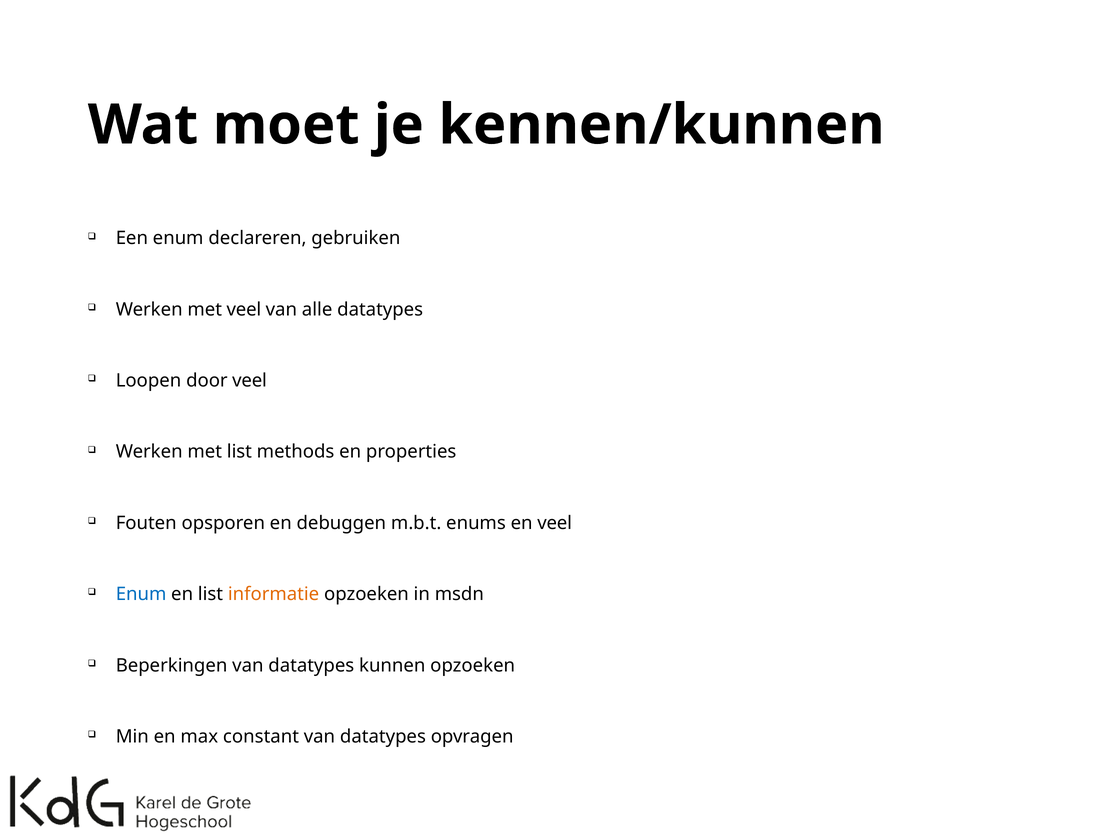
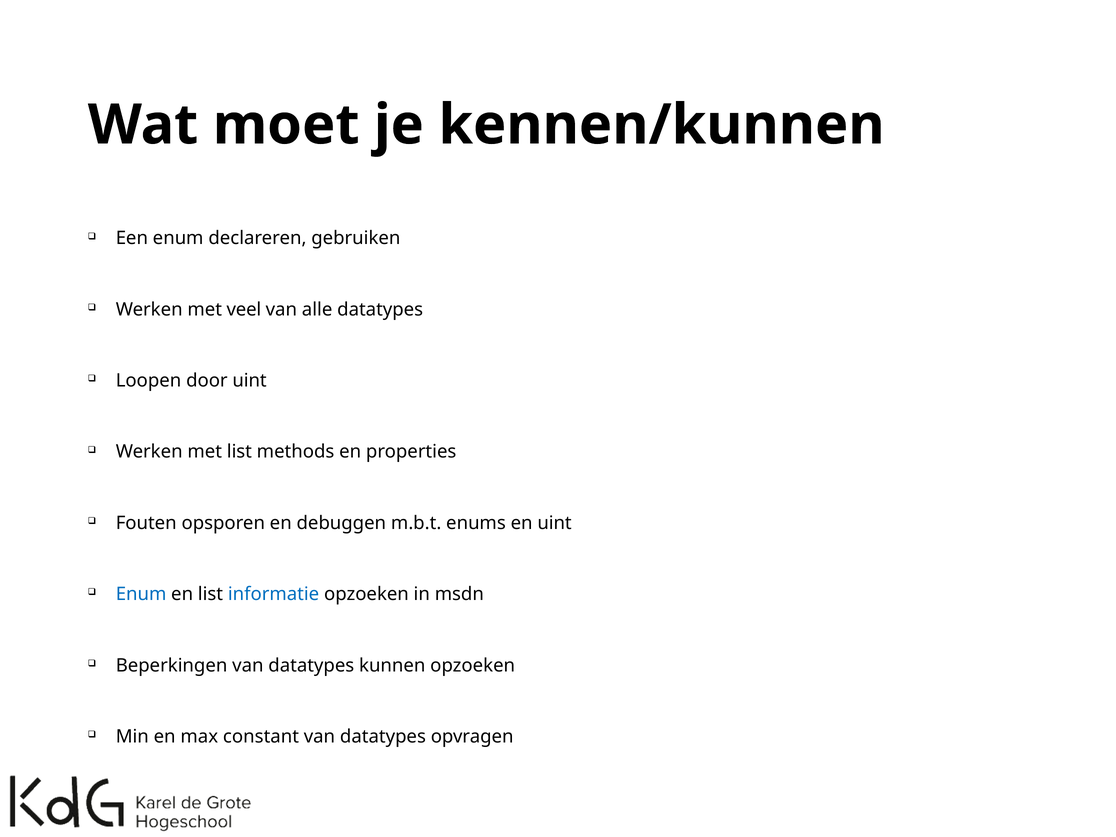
door veel: veel -> uint
en veel: veel -> uint
informatie colour: orange -> blue
